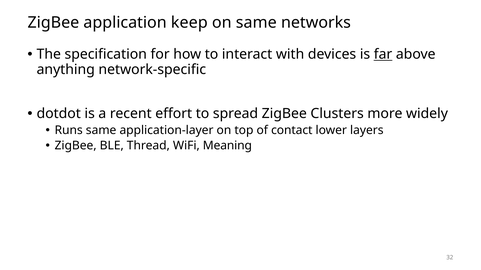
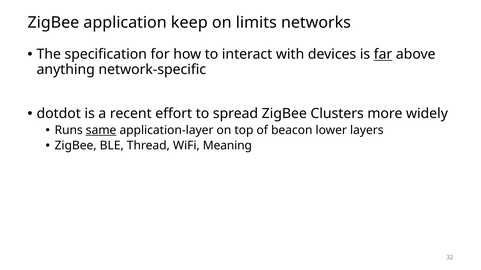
on same: same -> limits
same at (101, 130) underline: none -> present
contact: contact -> beacon
